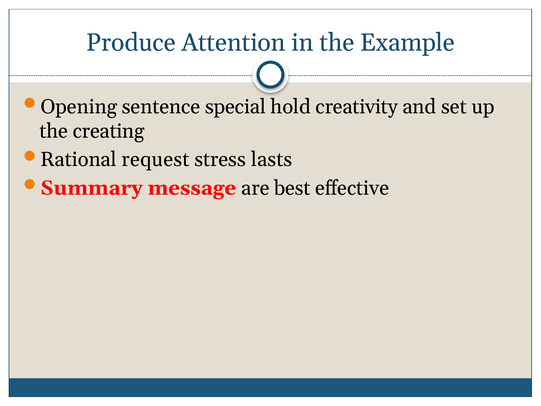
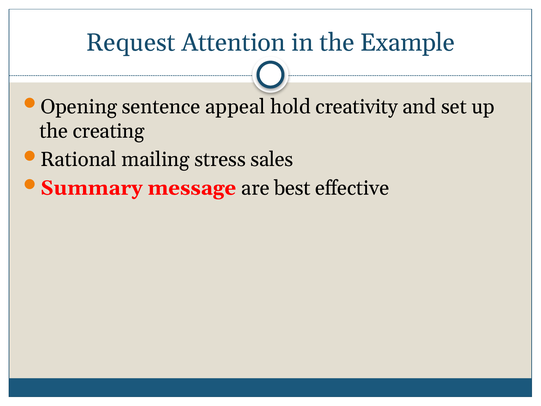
Produce: Produce -> Request
special: special -> appeal
request: request -> mailing
lasts: lasts -> sales
